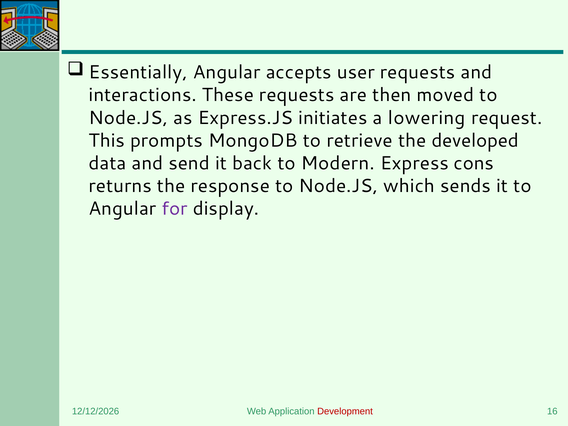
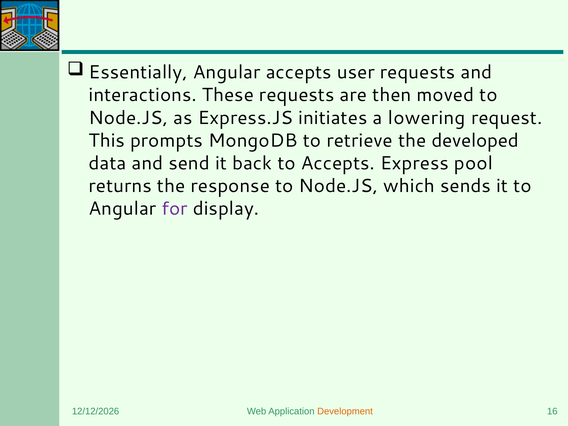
to Modern: Modern -> Accepts
cons: cons -> pool
Development colour: red -> orange
